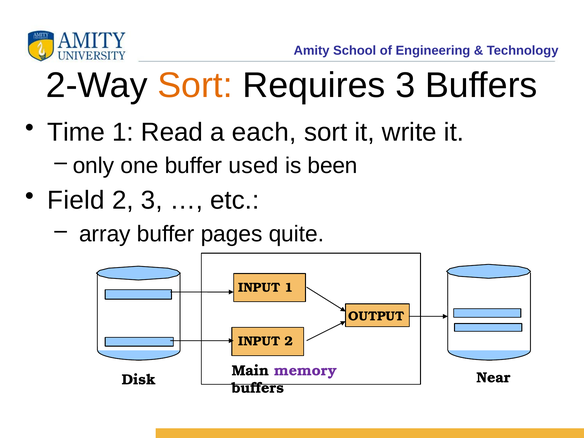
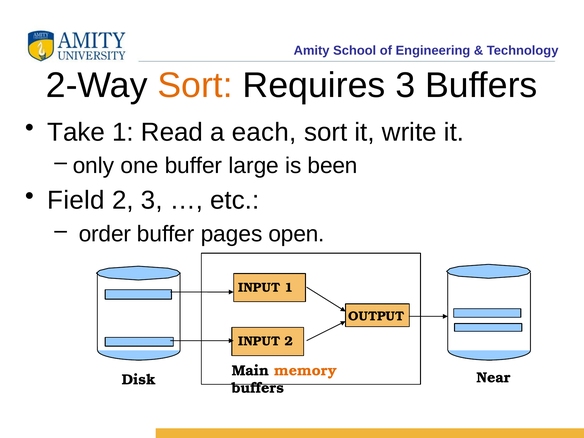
Time: Time -> Take
used: used -> large
array: array -> order
quite: quite -> open
memory colour: purple -> orange
